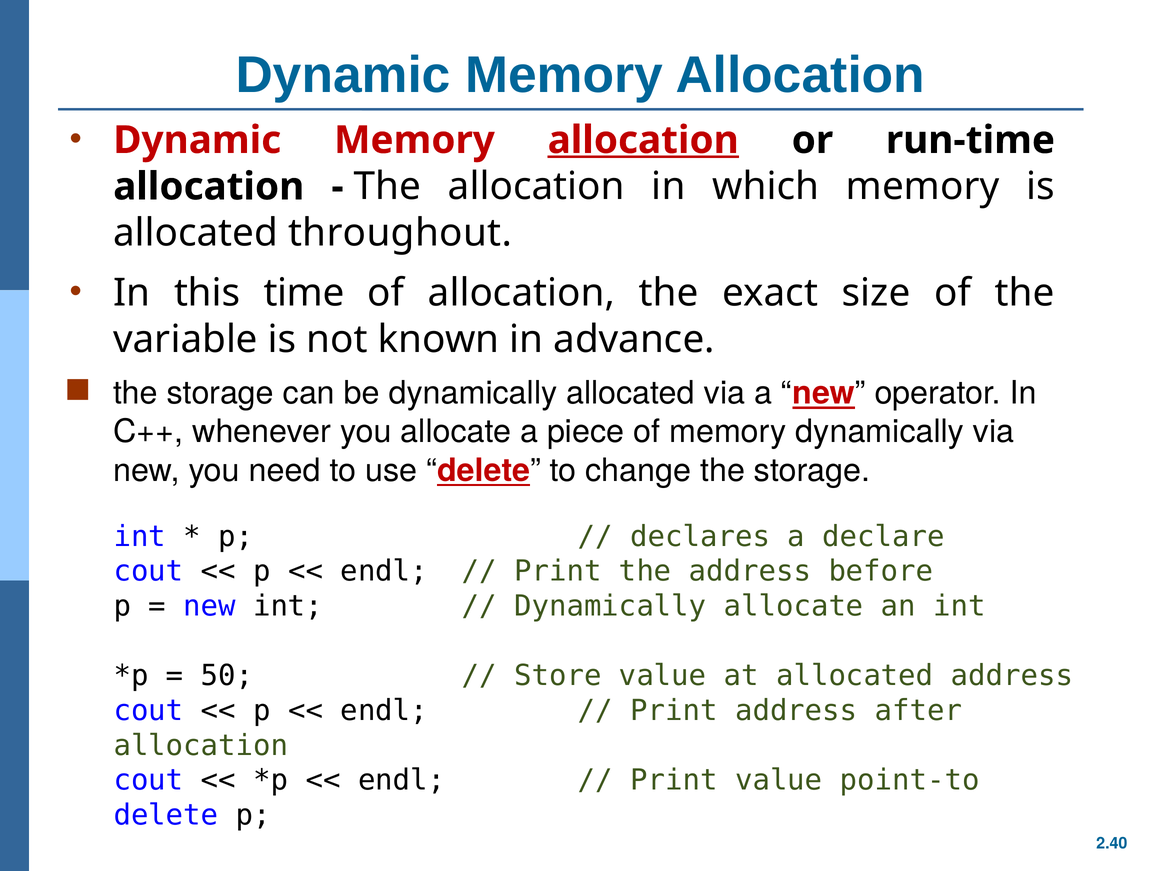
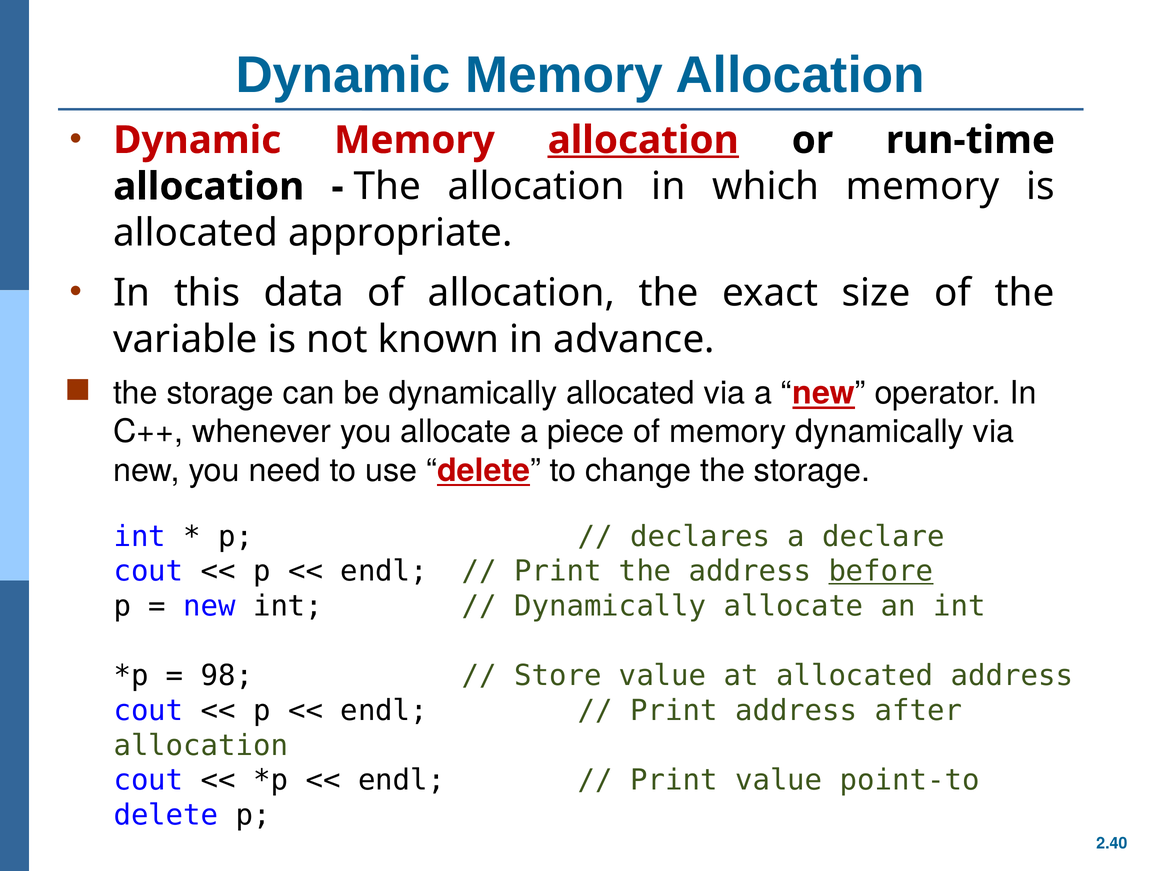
throughout: throughout -> appropriate
time: time -> data
before underline: none -> present
50: 50 -> 98
